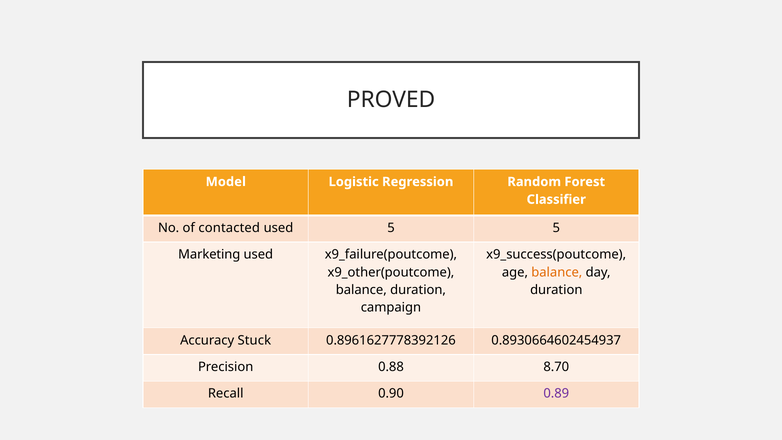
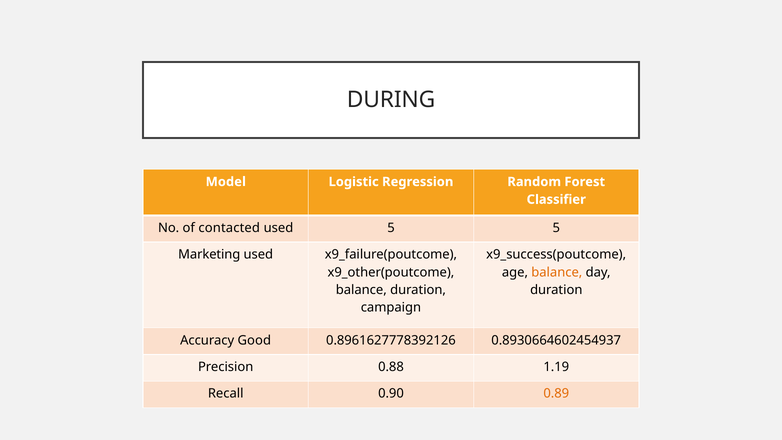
PROVED: PROVED -> DURING
Stuck: Stuck -> Good
8.70: 8.70 -> 1.19
0.89 colour: purple -> orange
